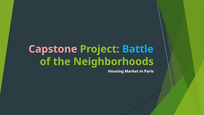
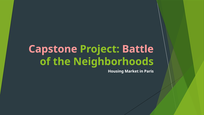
Battle colour: light blue -> pink
